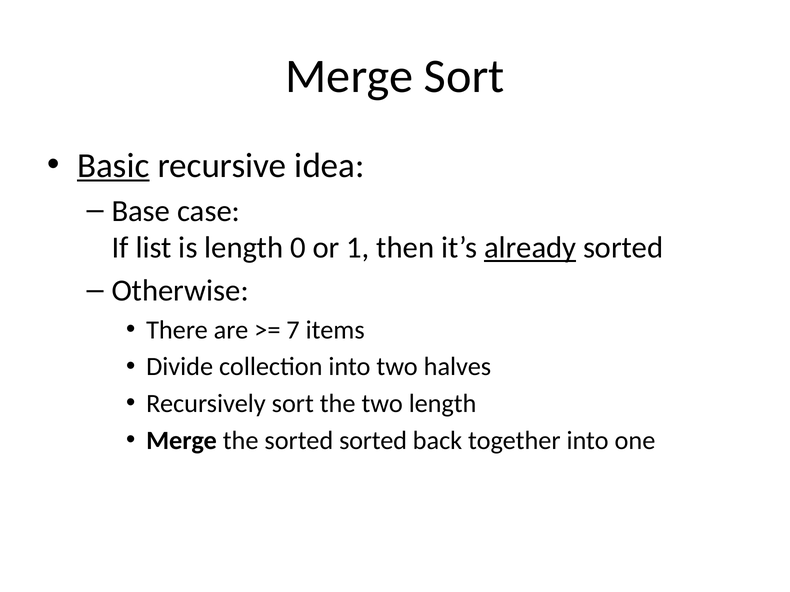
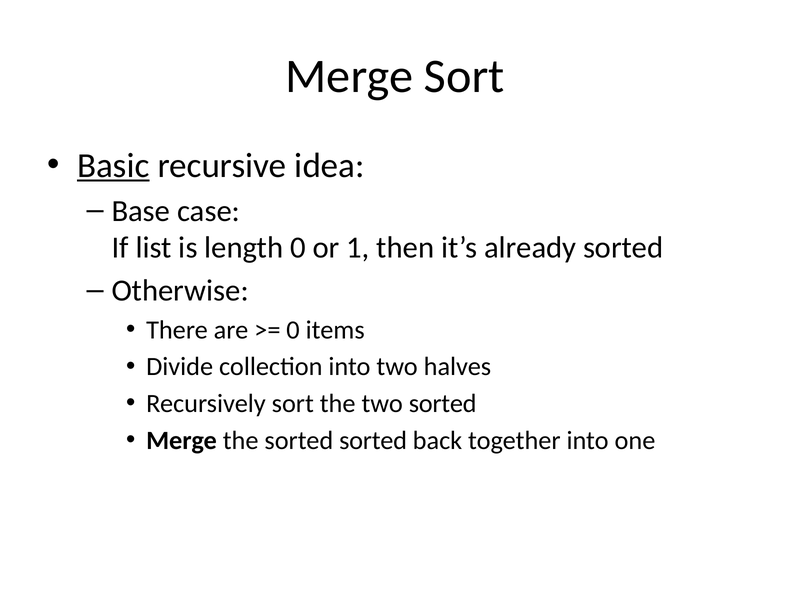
already underline: present -> none
7 at (293, 330): 7 -> 0
two length: length -> sorted
